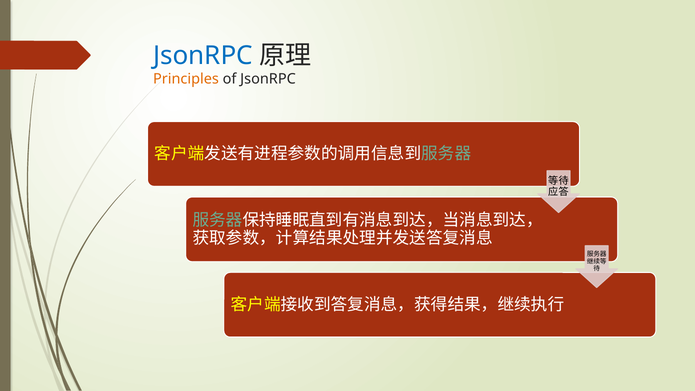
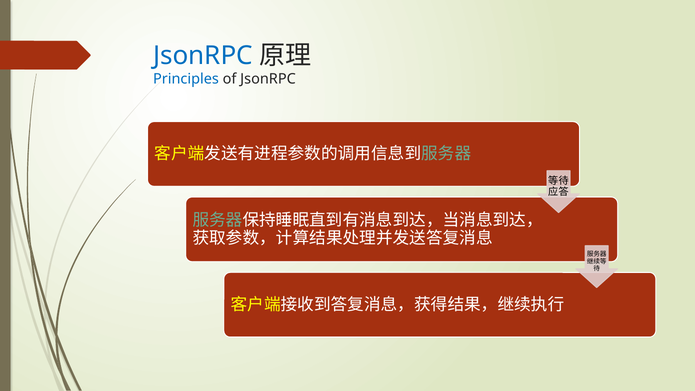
Principles colour: orange -> blue
